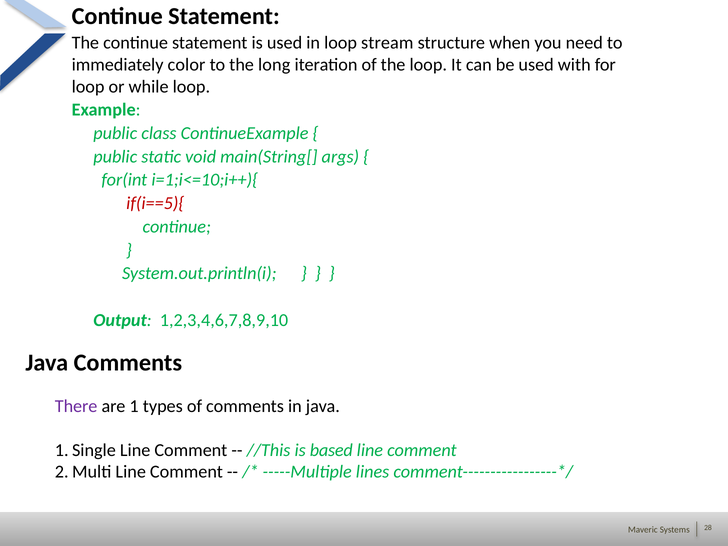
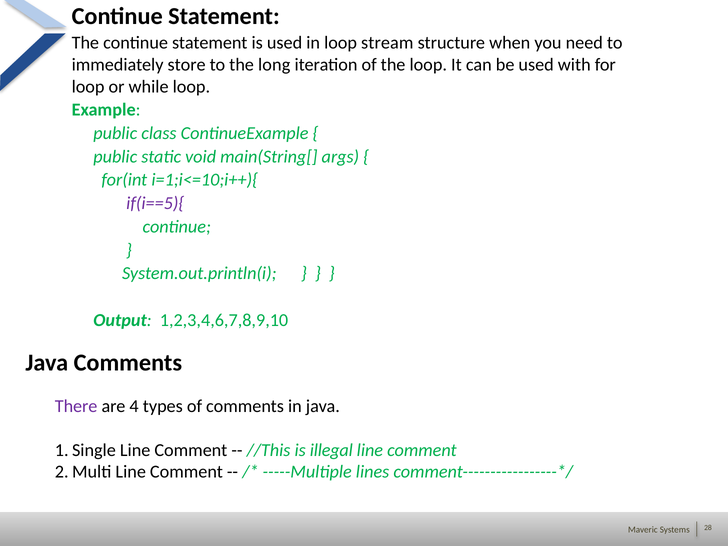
color: color -> store
if(i==5){ colour: red -> purple
1: 1 -> 4
based: based -> illegal
